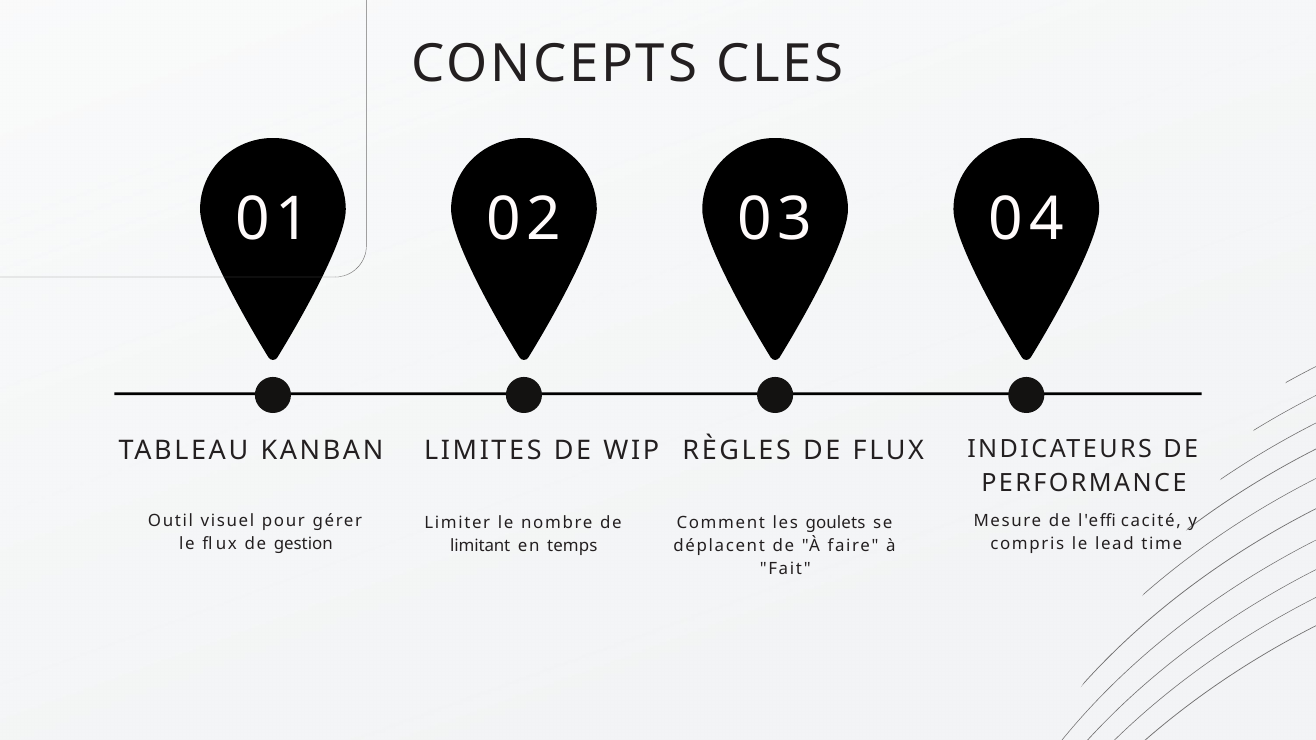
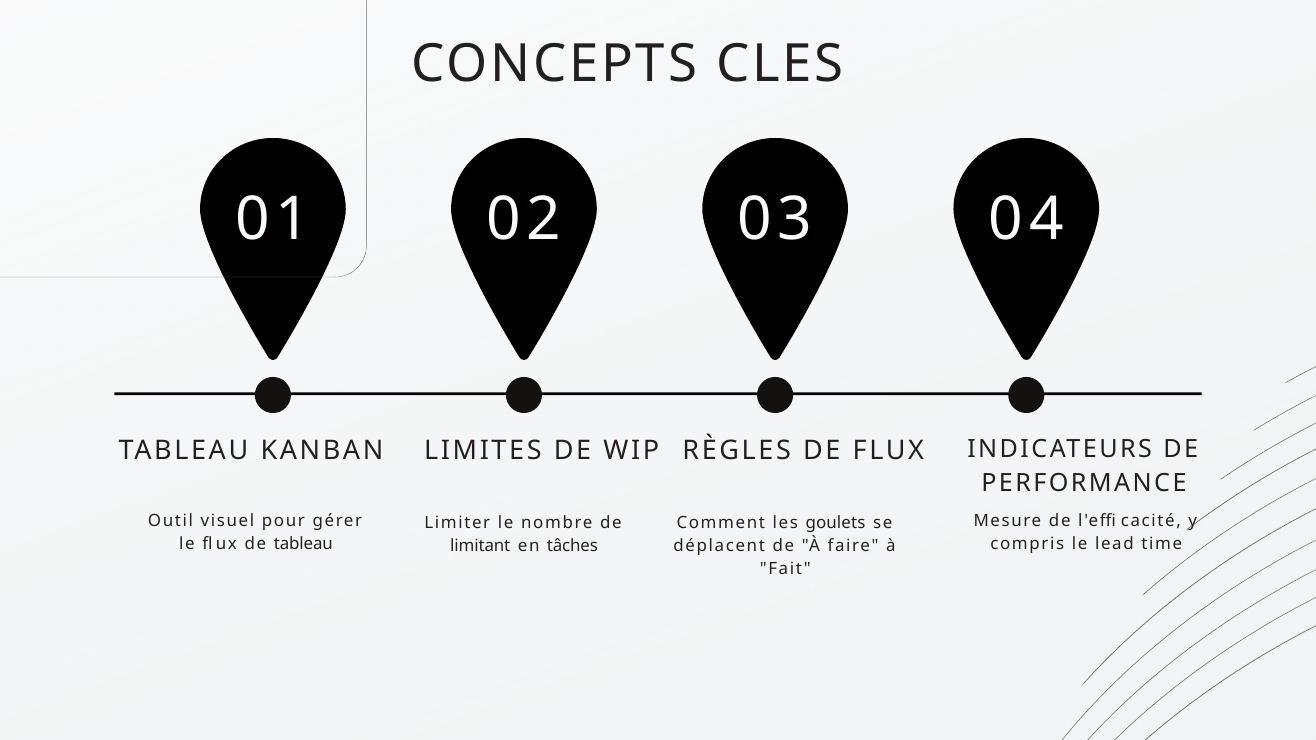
de gestion: gestion -> tableau
temps: temps -> tâches
